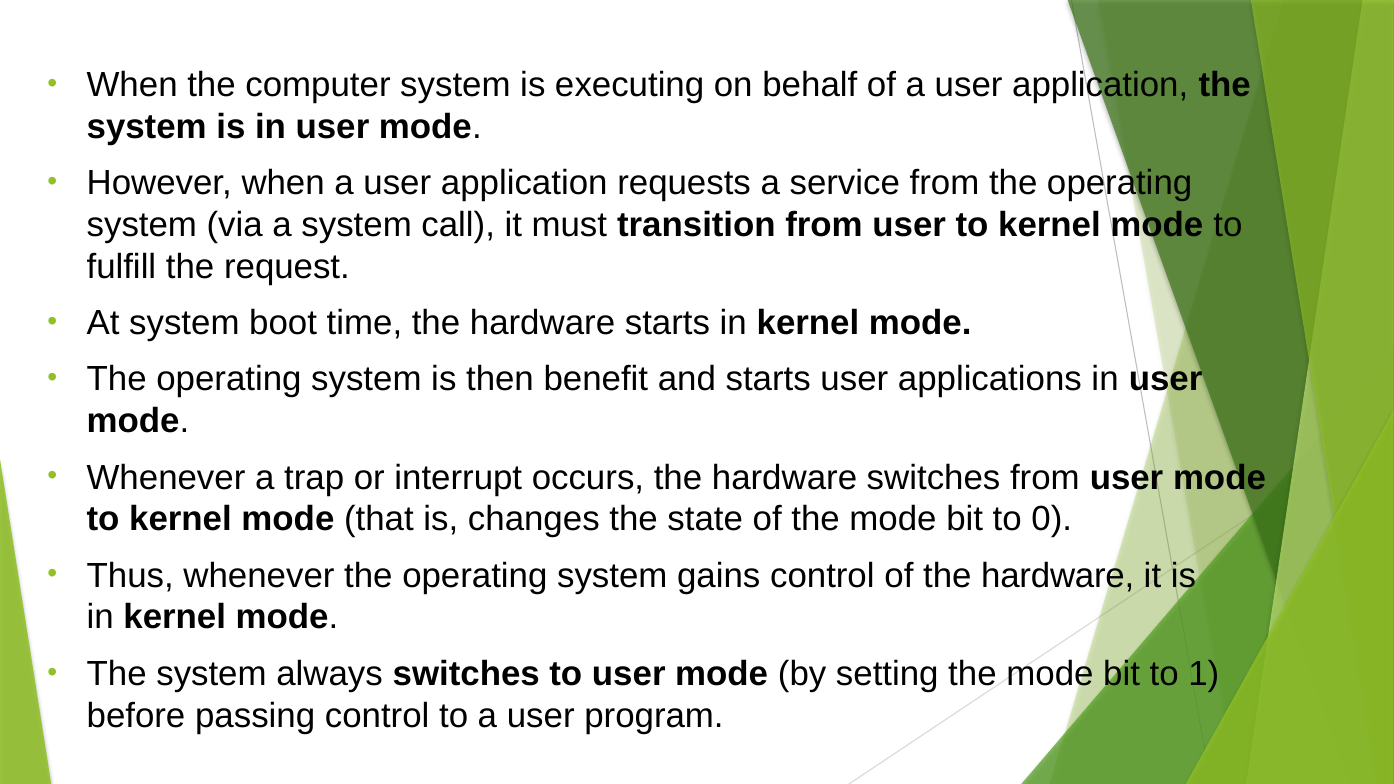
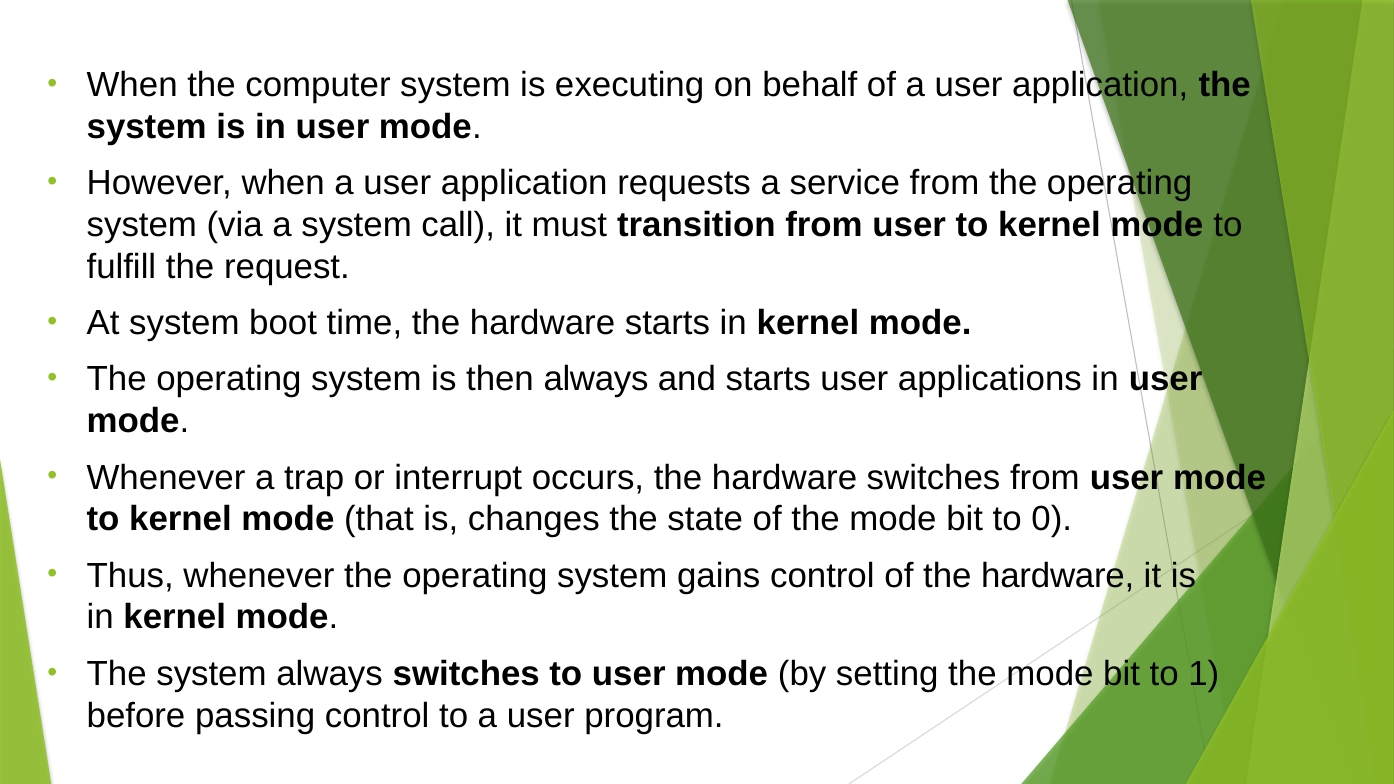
then benefit: benefit -> always
